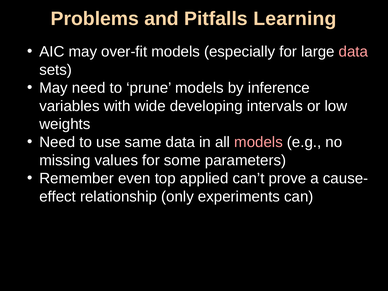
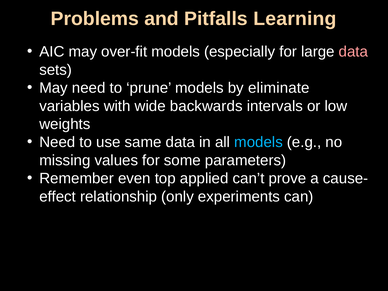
inference: inference -> eliminate
developing: developing -> backwards
models at (259, 142) colour: pink -> light blue
